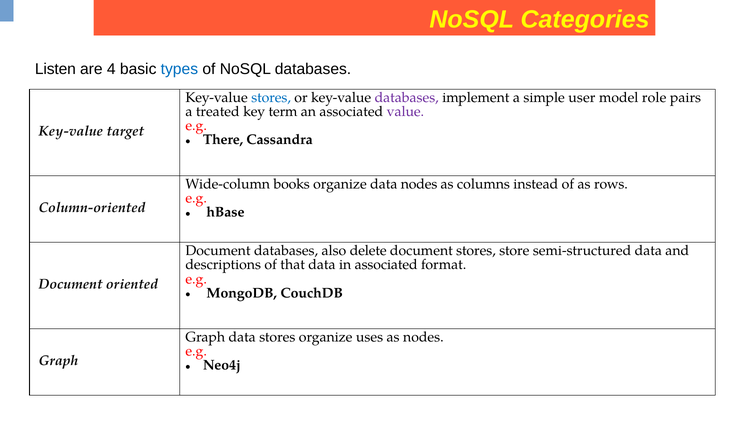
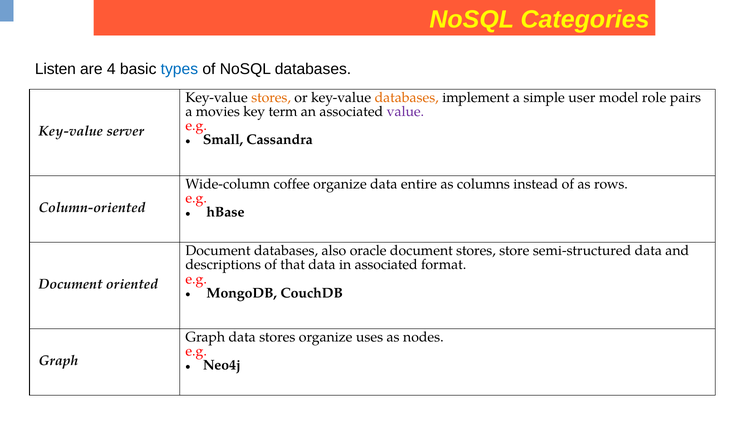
stores at (271, 98) colour: blue -> orange
databases at (407, 98) colour: purple -> orange
treated: treated -> movies
target: target -> server
There: There -> Small
books: books -> coffee
data nodes: nodes -> entire
delete: delete -> oracle
